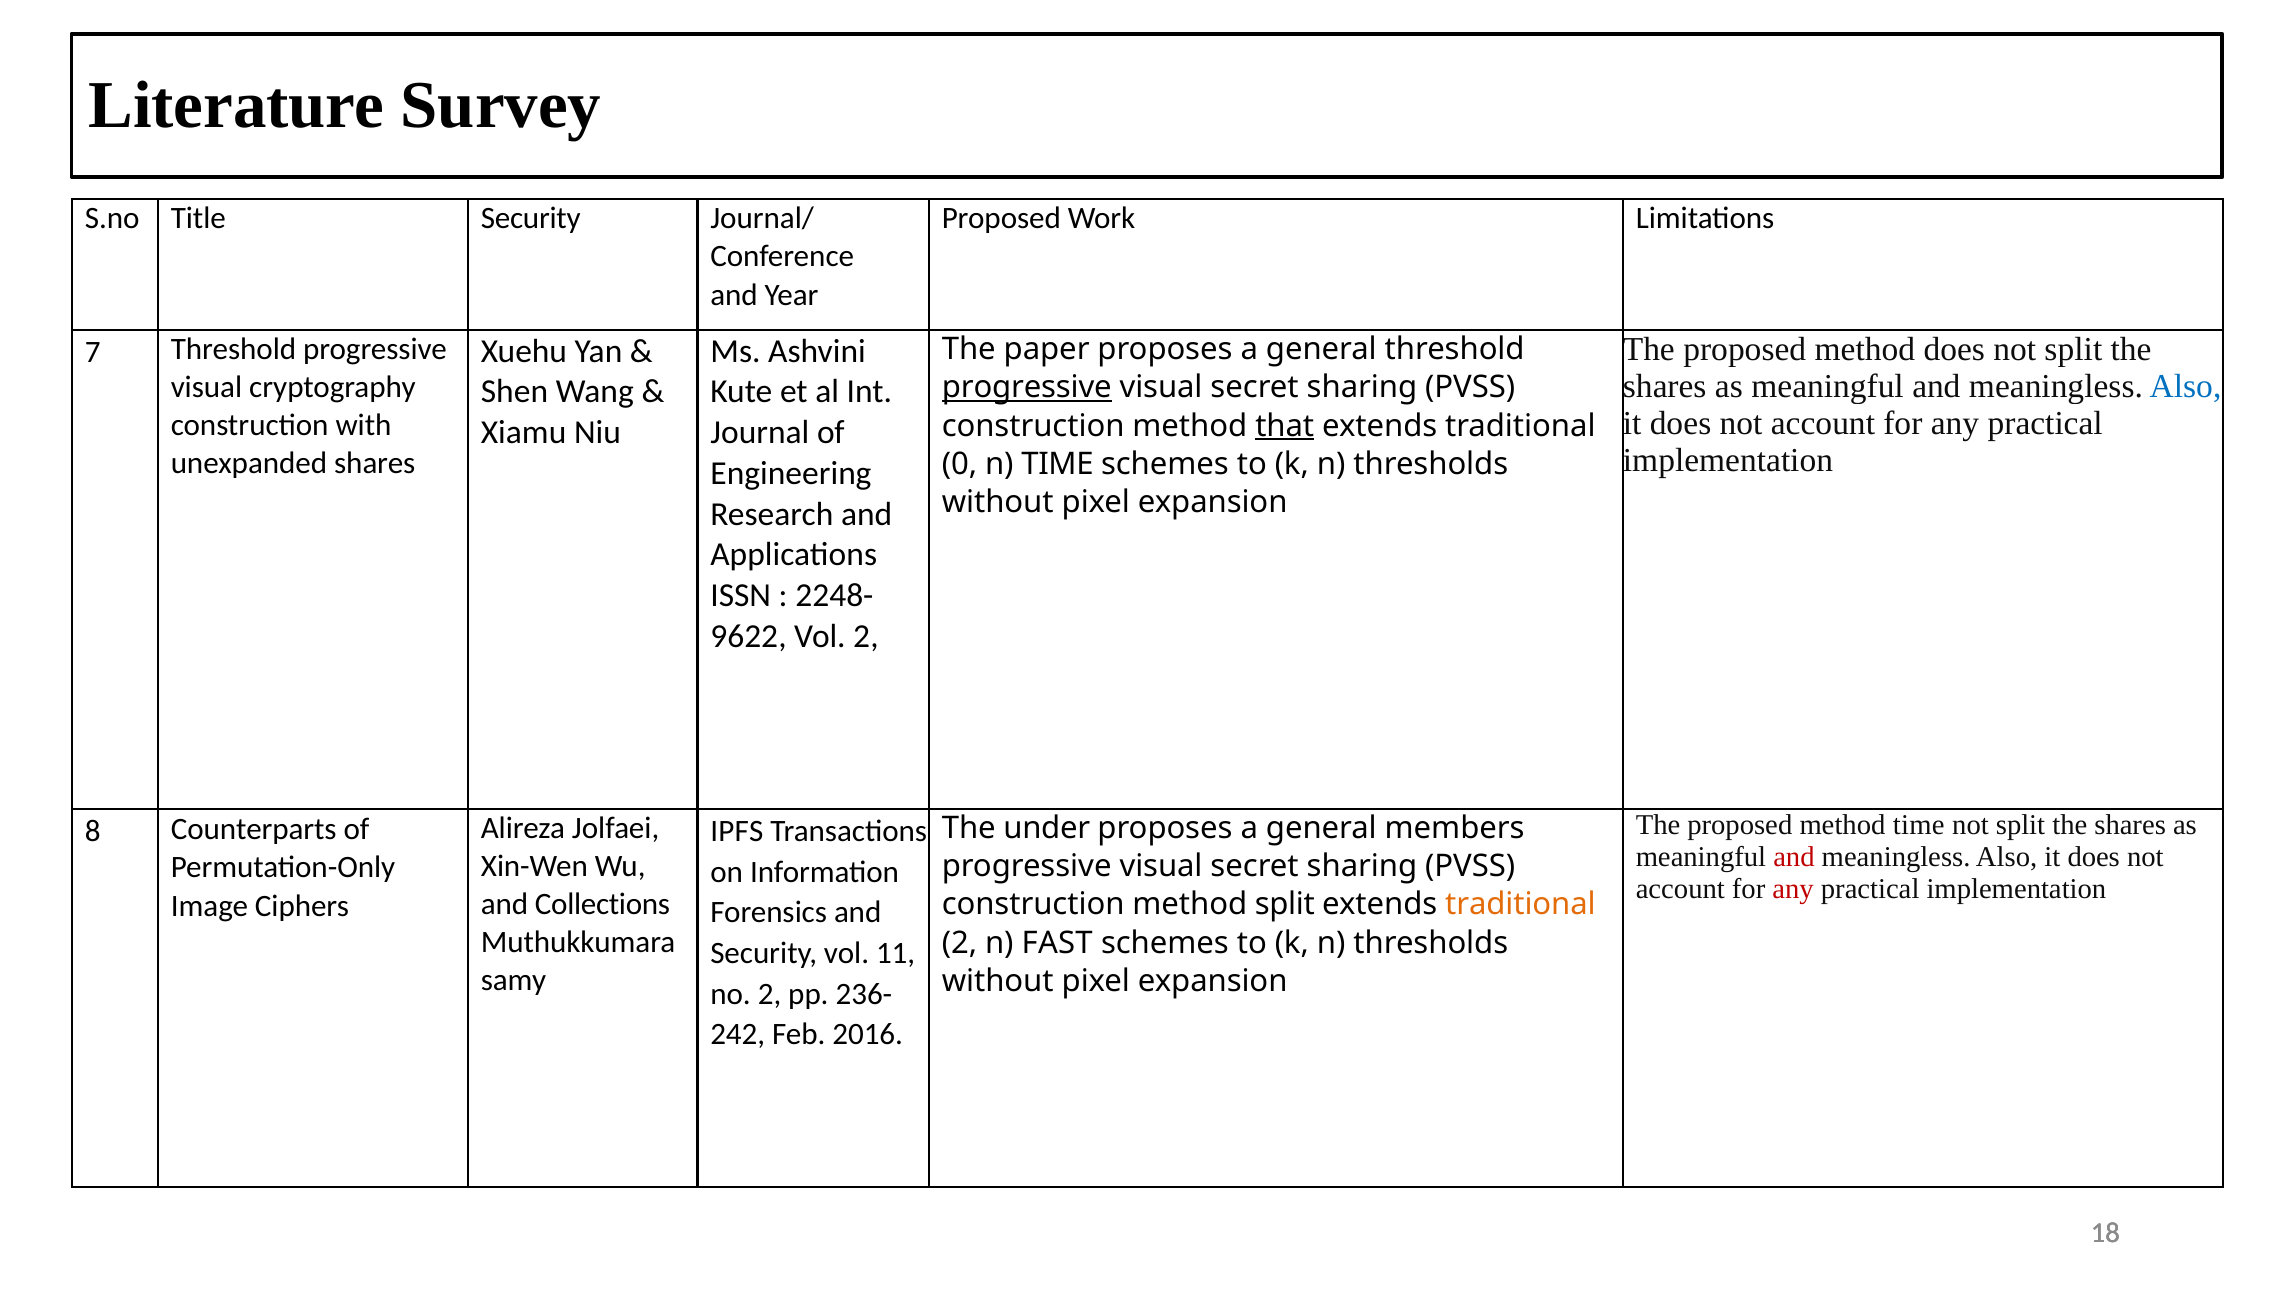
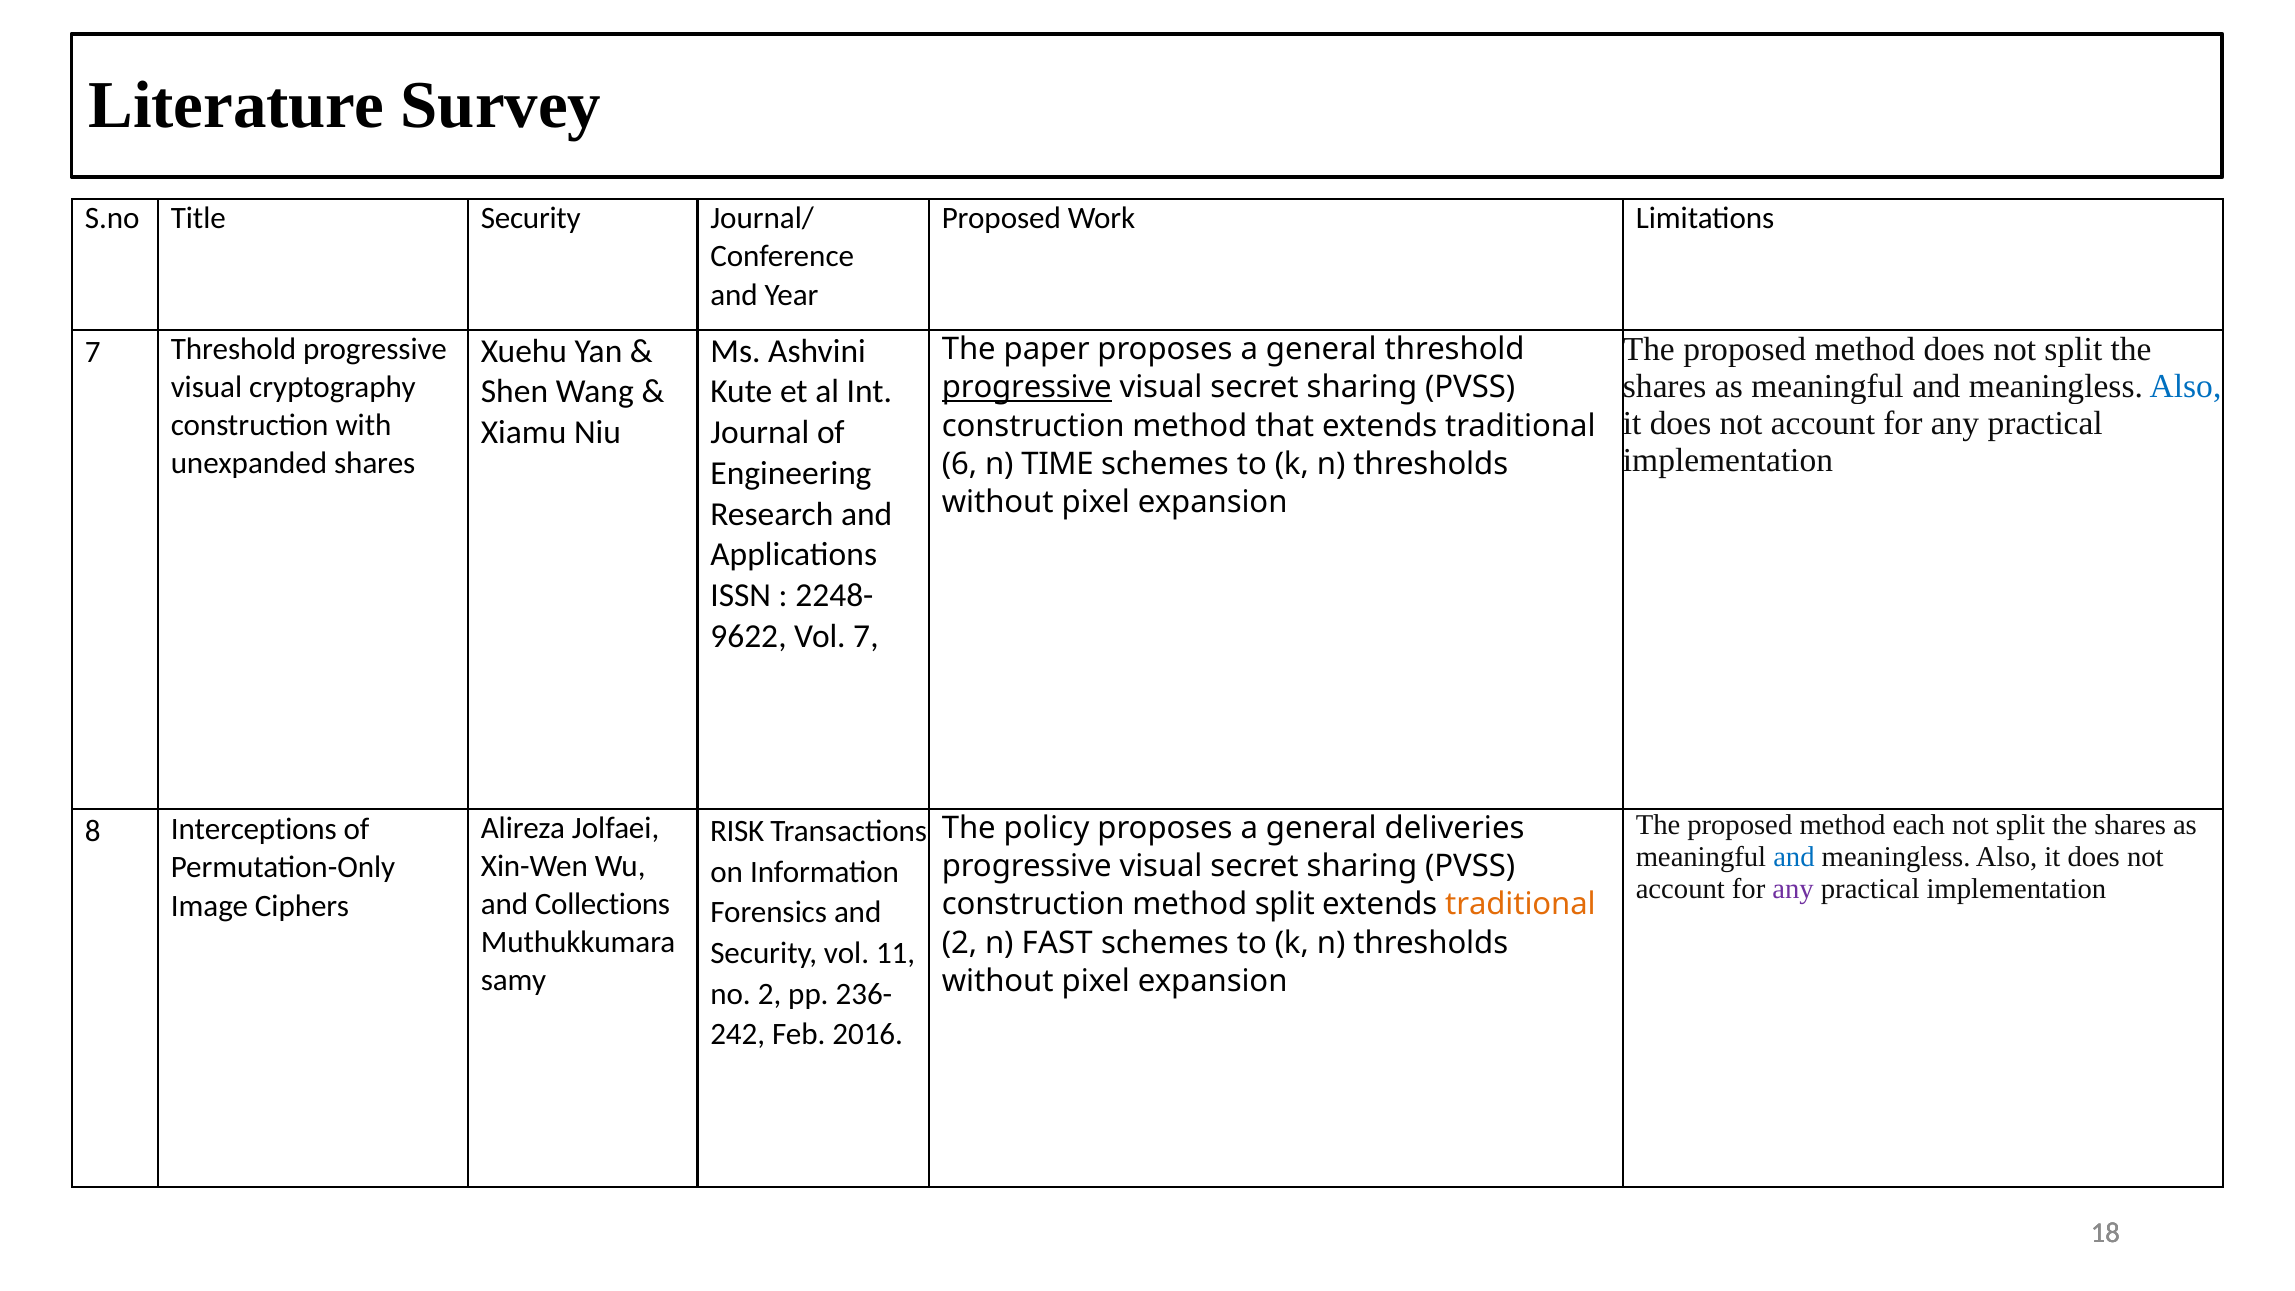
that underline: present -> none
0: 0 -> 6
Vol 2: 2 -> 7
method time: time -> each
Counterparts: Counterparts -> Interceptions
IPFS: IPFS -> RISK
under: under -> policy
members: members -> deliveries
and at (1794, 857) colour: red -> blue
any at (1793, 889) colour: red -> purple
